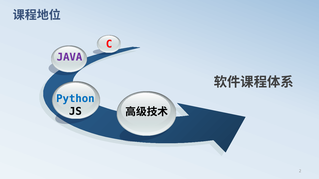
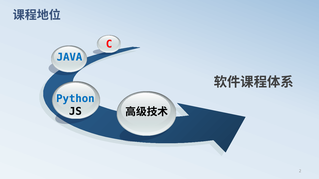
JAVA colour: purple -> blue
